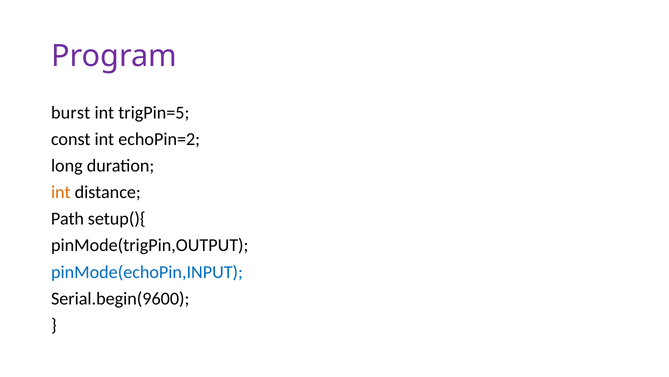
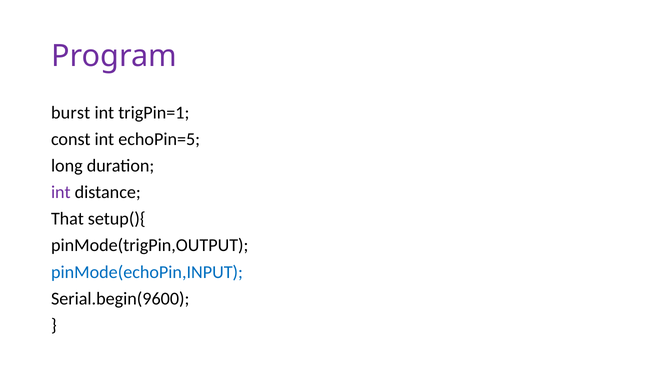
trigPin=5: trigPin=5 -> trigPin=1
echoPin=2: echoPin=2 -> echoPin=5
int at (61, 192) colour: orange -> purple
Path: Path -> That
